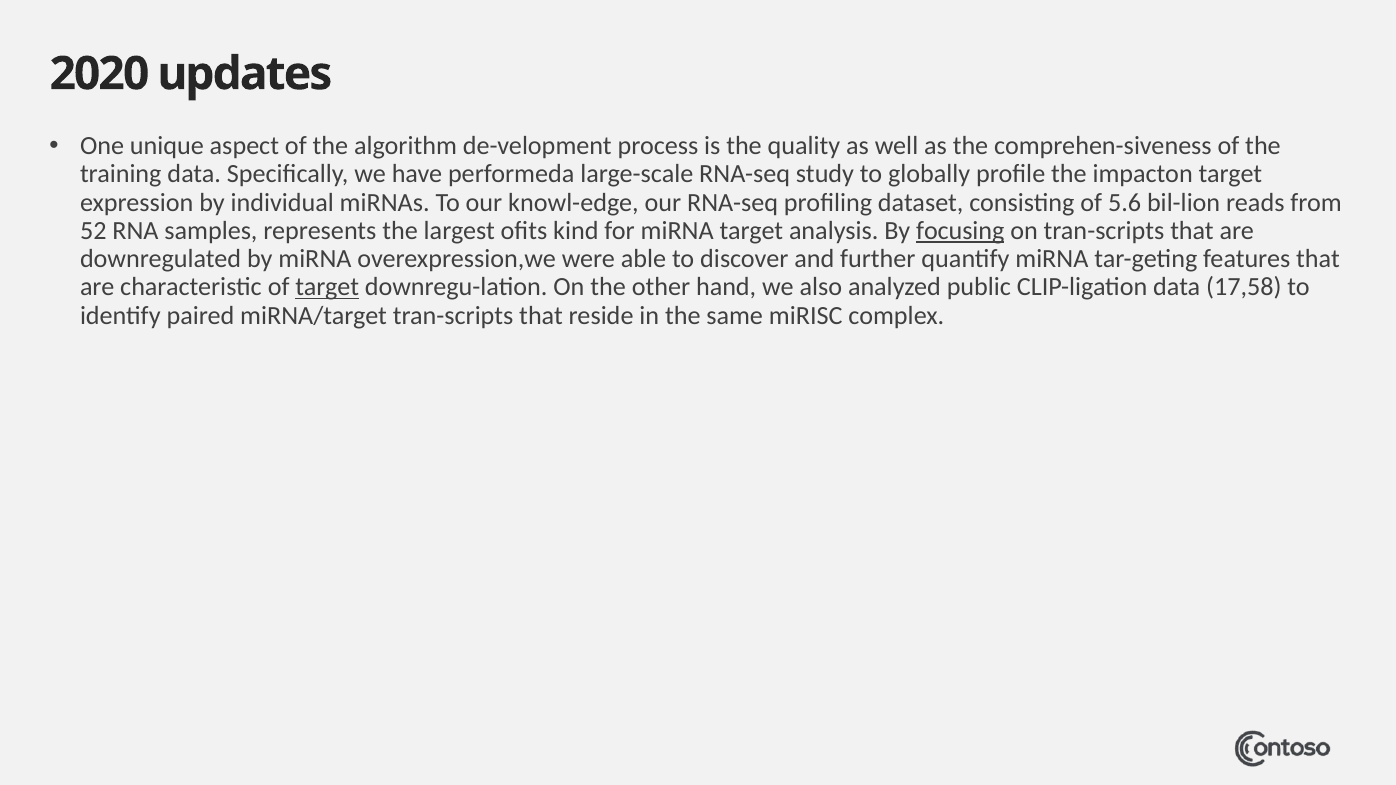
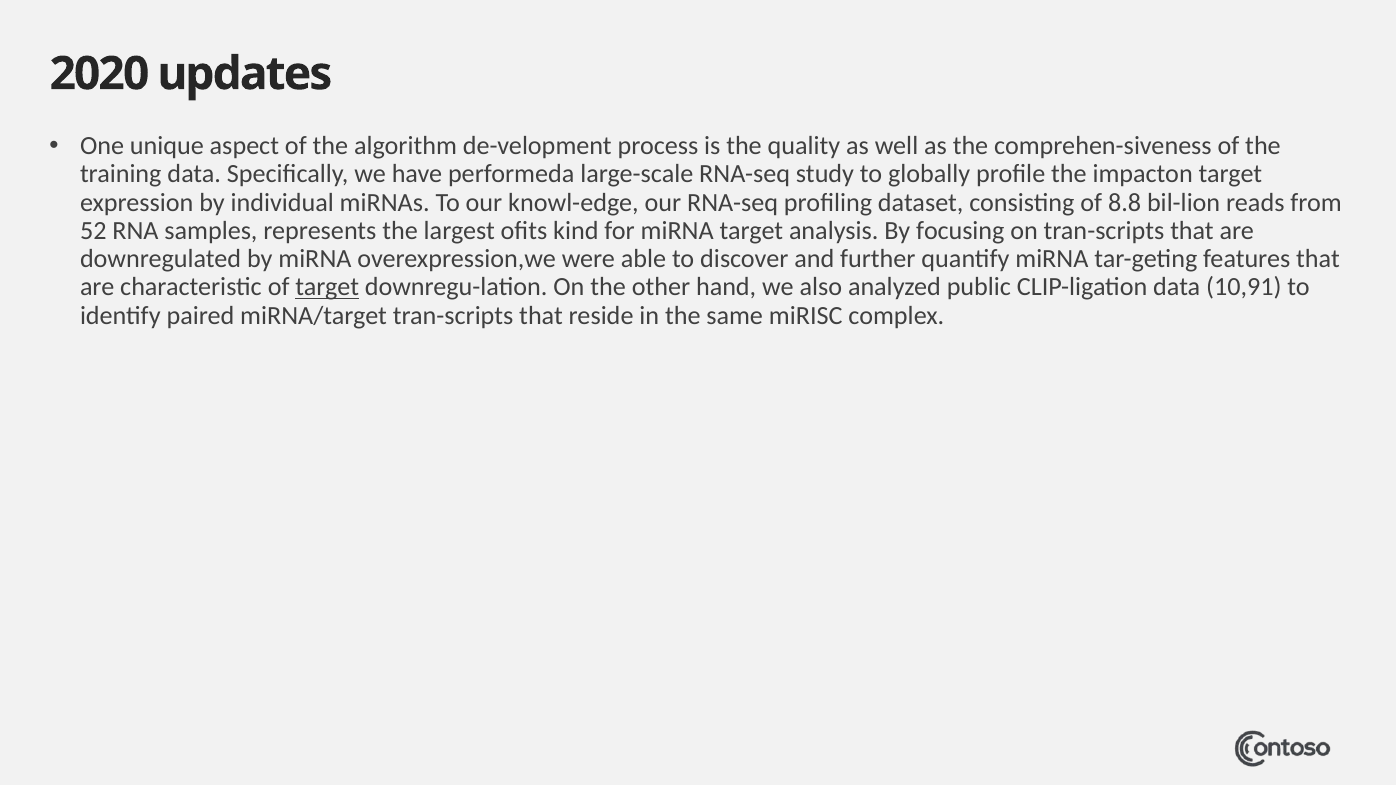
5.6: 5.6 -> 8.8
focusing underline: present -> none
17,58: 17,58 -> 10,91
